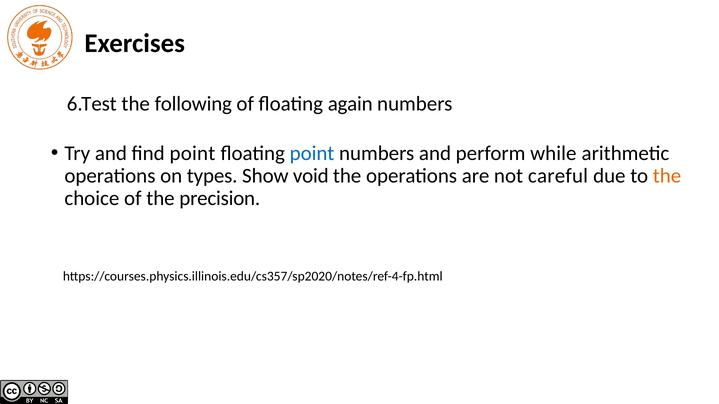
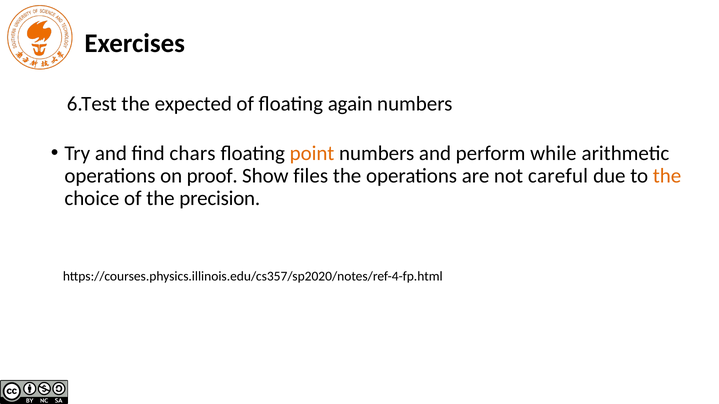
following: following -> expected
find point: point -> chars
point at (312, 153) colour: blue -> orange
types: types -> proof
void: void -> files
